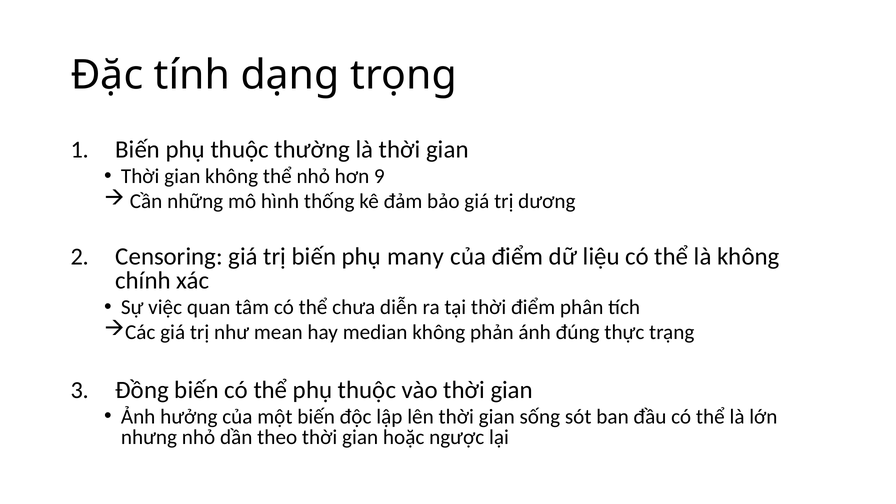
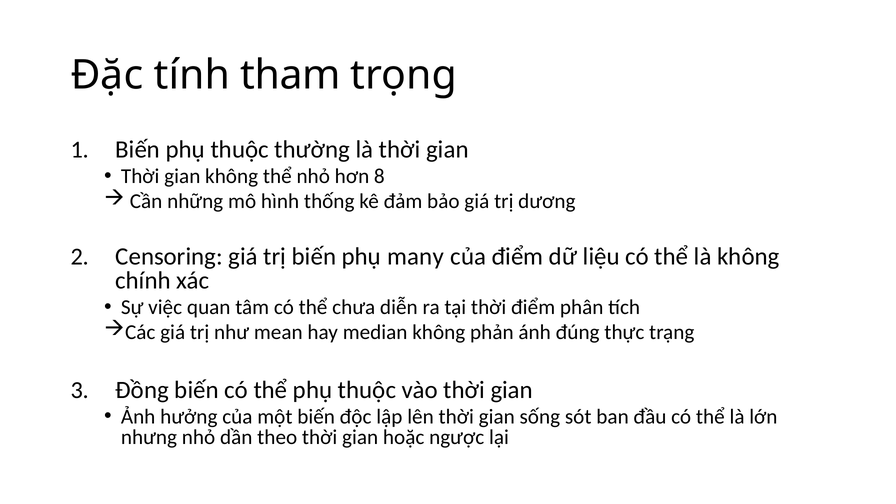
dạng: dạng -> tham
9: 9 -> 8
